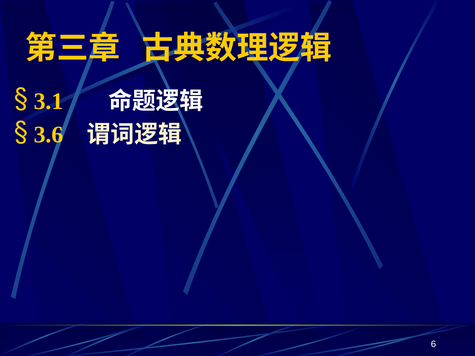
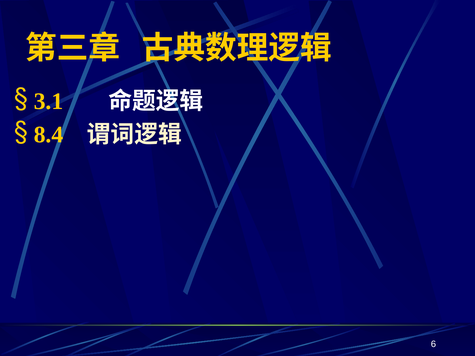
3.6: 3.6 -> 8.4
